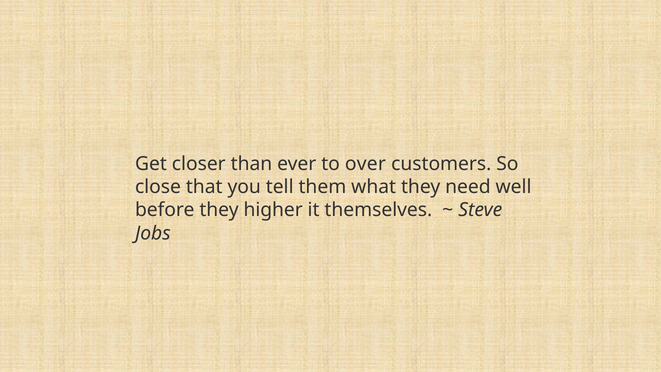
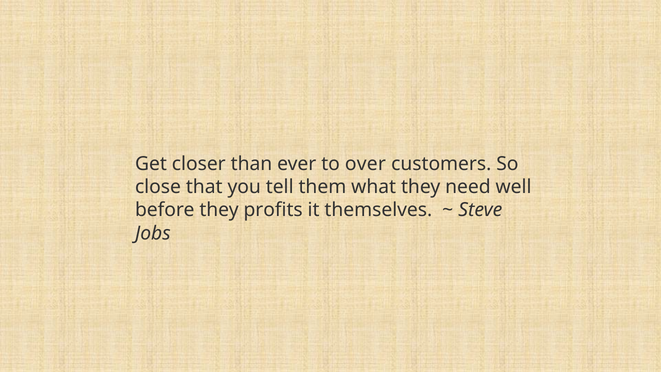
higher: higher -> profits
